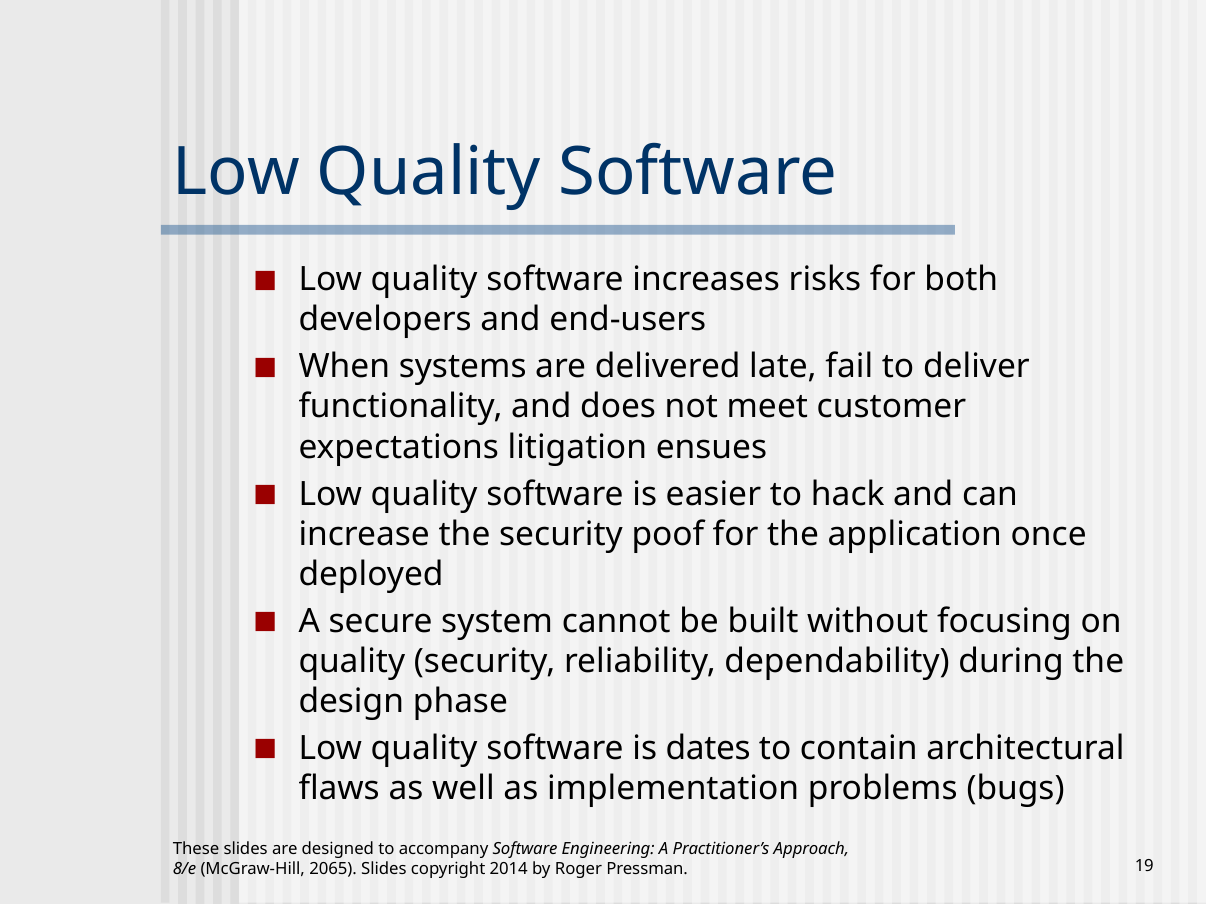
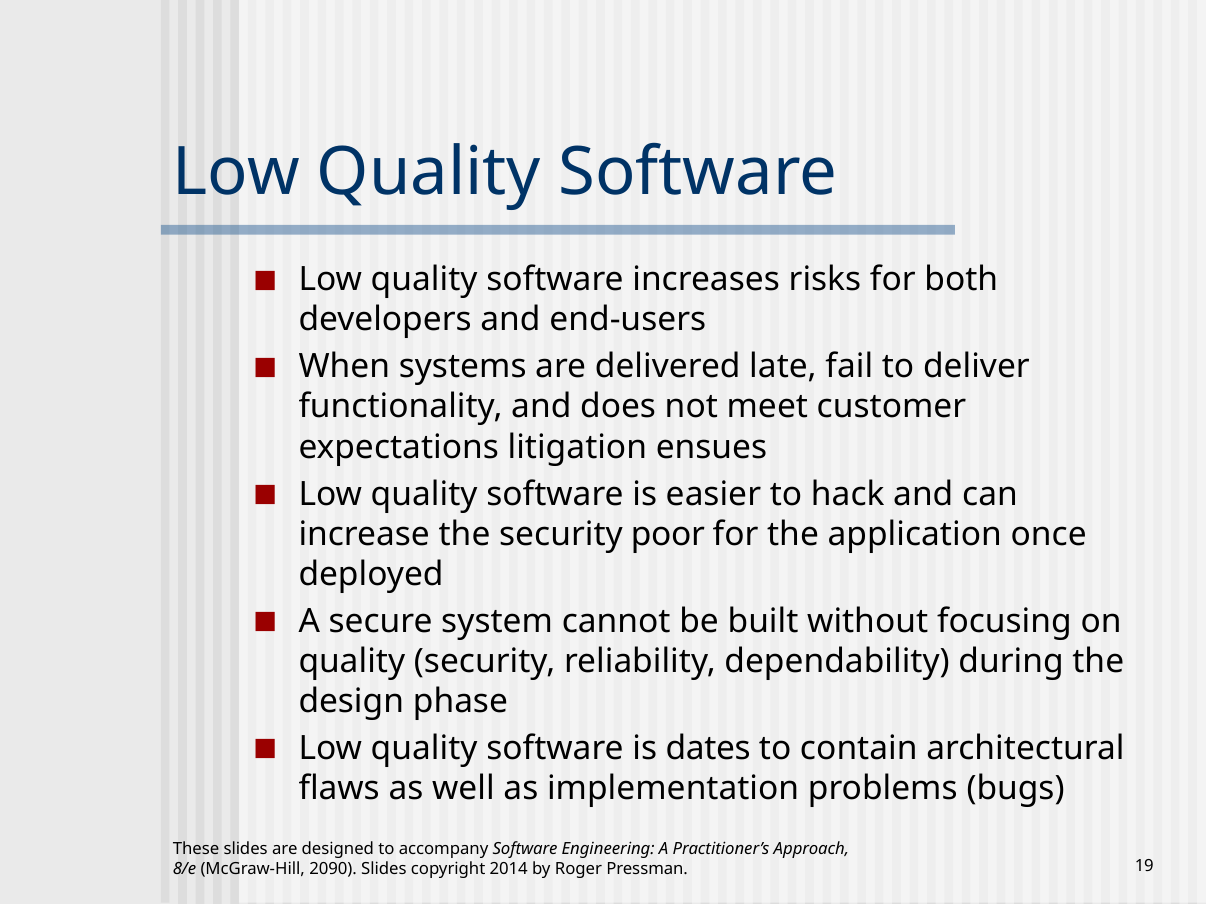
poof: poof -> poor
2065: 2065 -> 2090
